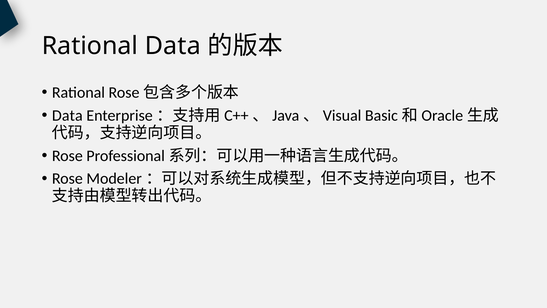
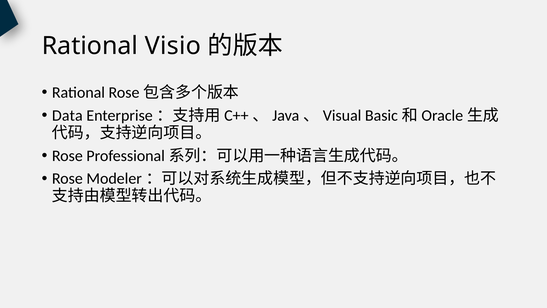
Rational Data: Data -> Visio
